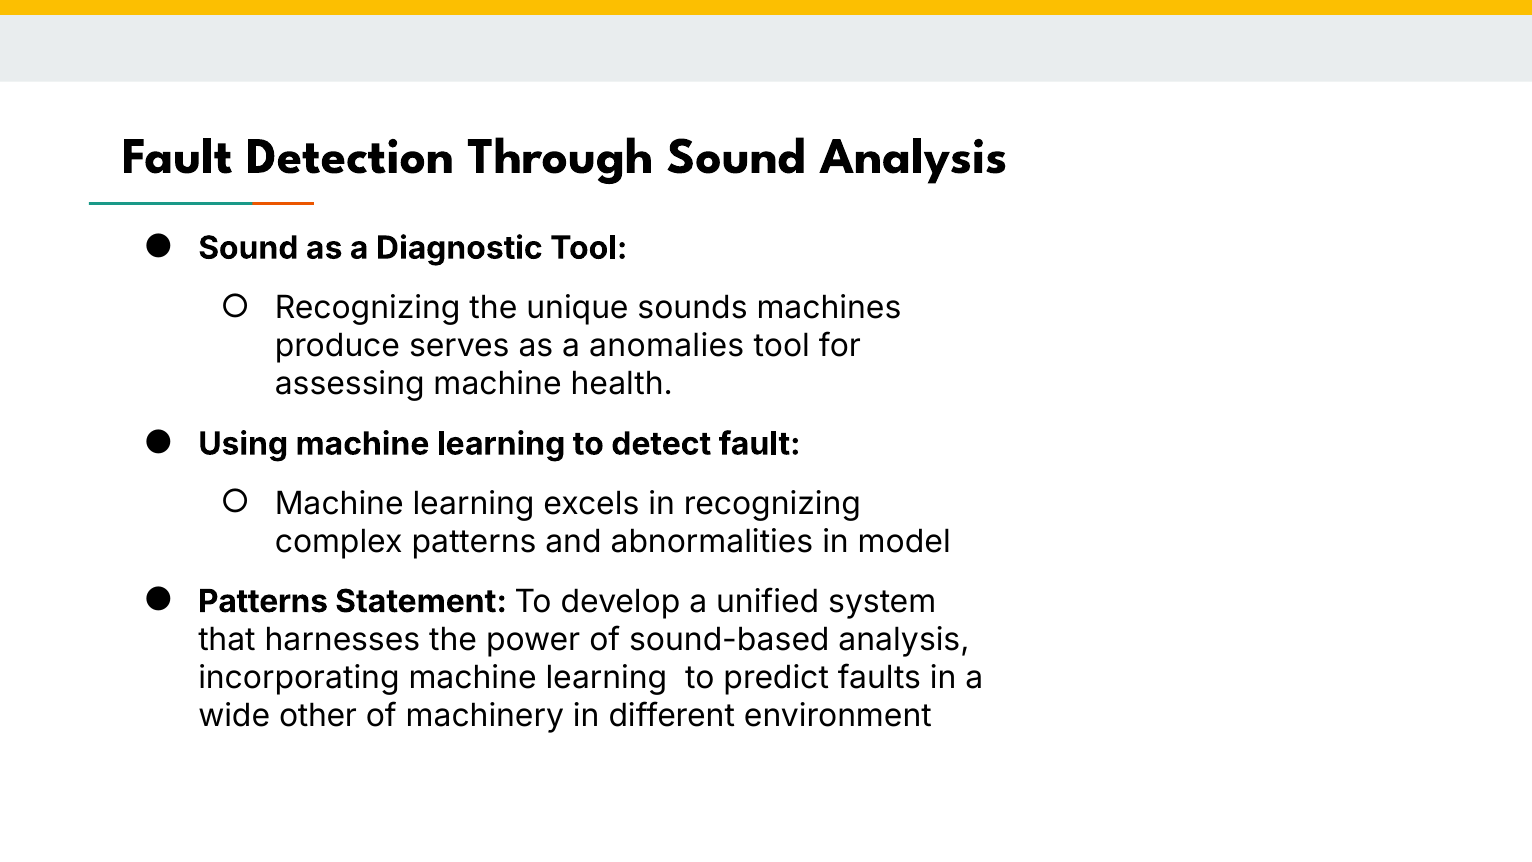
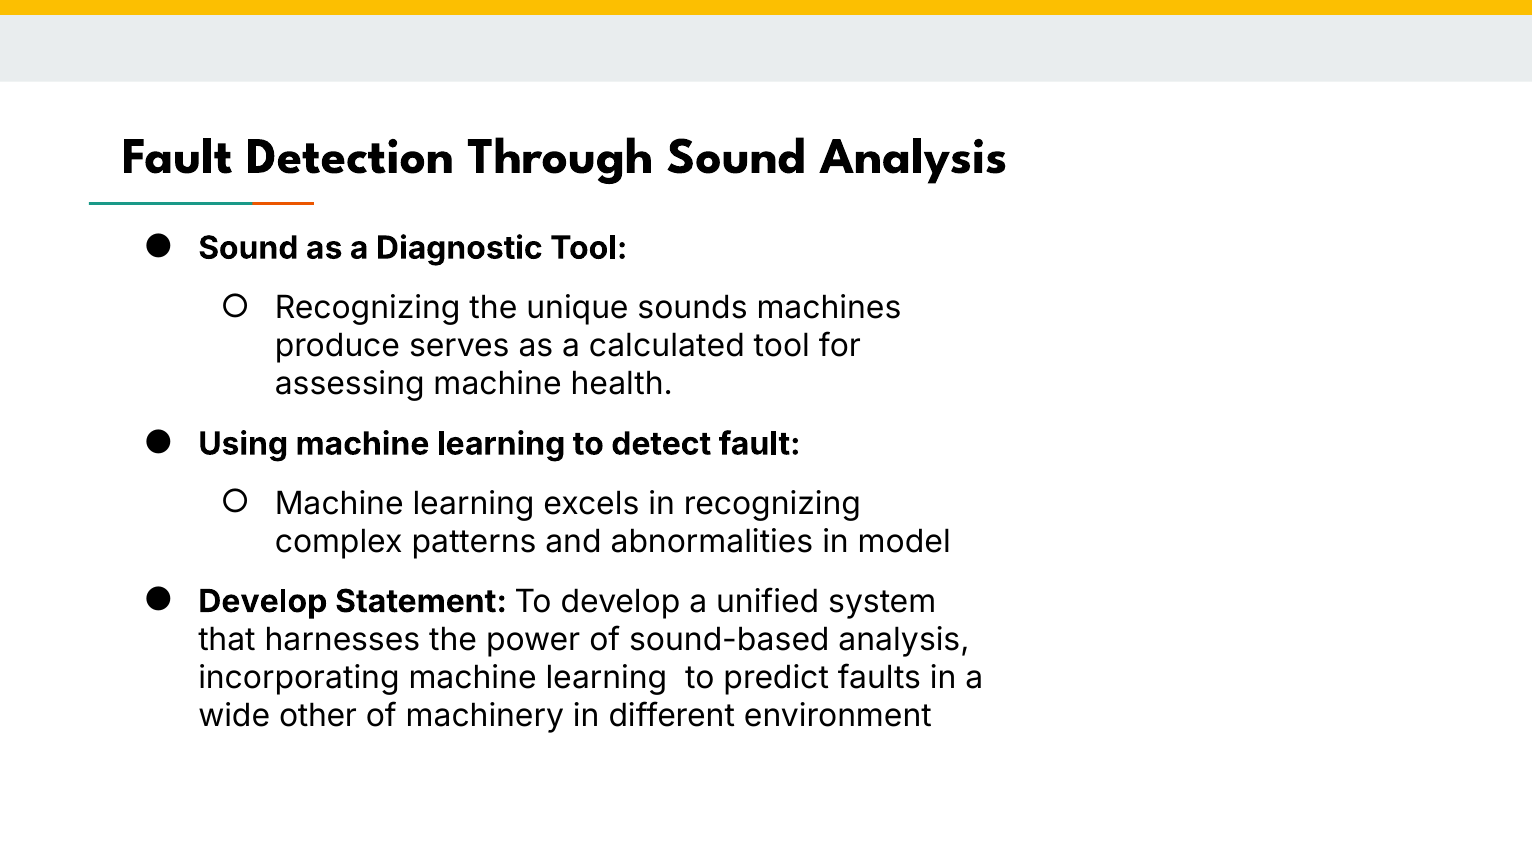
anomalies: anomalies -> calculated
Patterns at (263, 601): Patterns -> Develop
